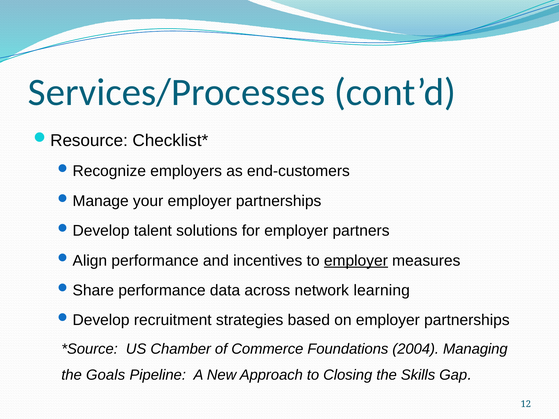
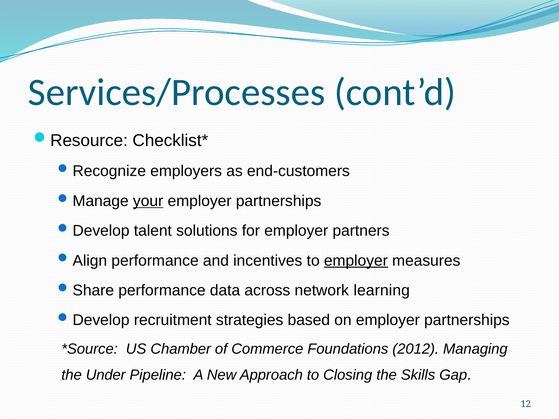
your underline: none -> present
2004: 2004 -> 2012
Goals: Goals -> Under
